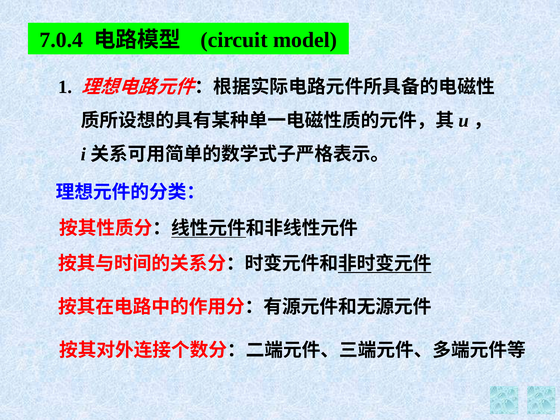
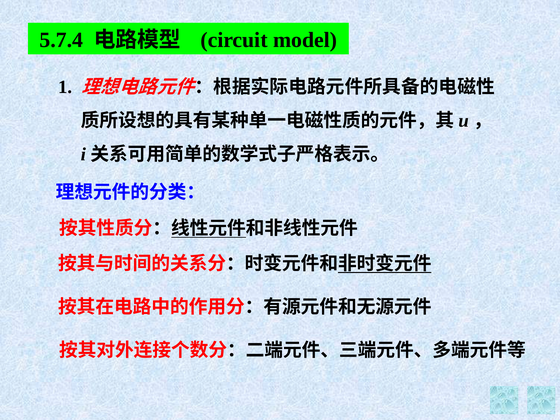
7.0.4: 7.0.4 -> 5.7.4
